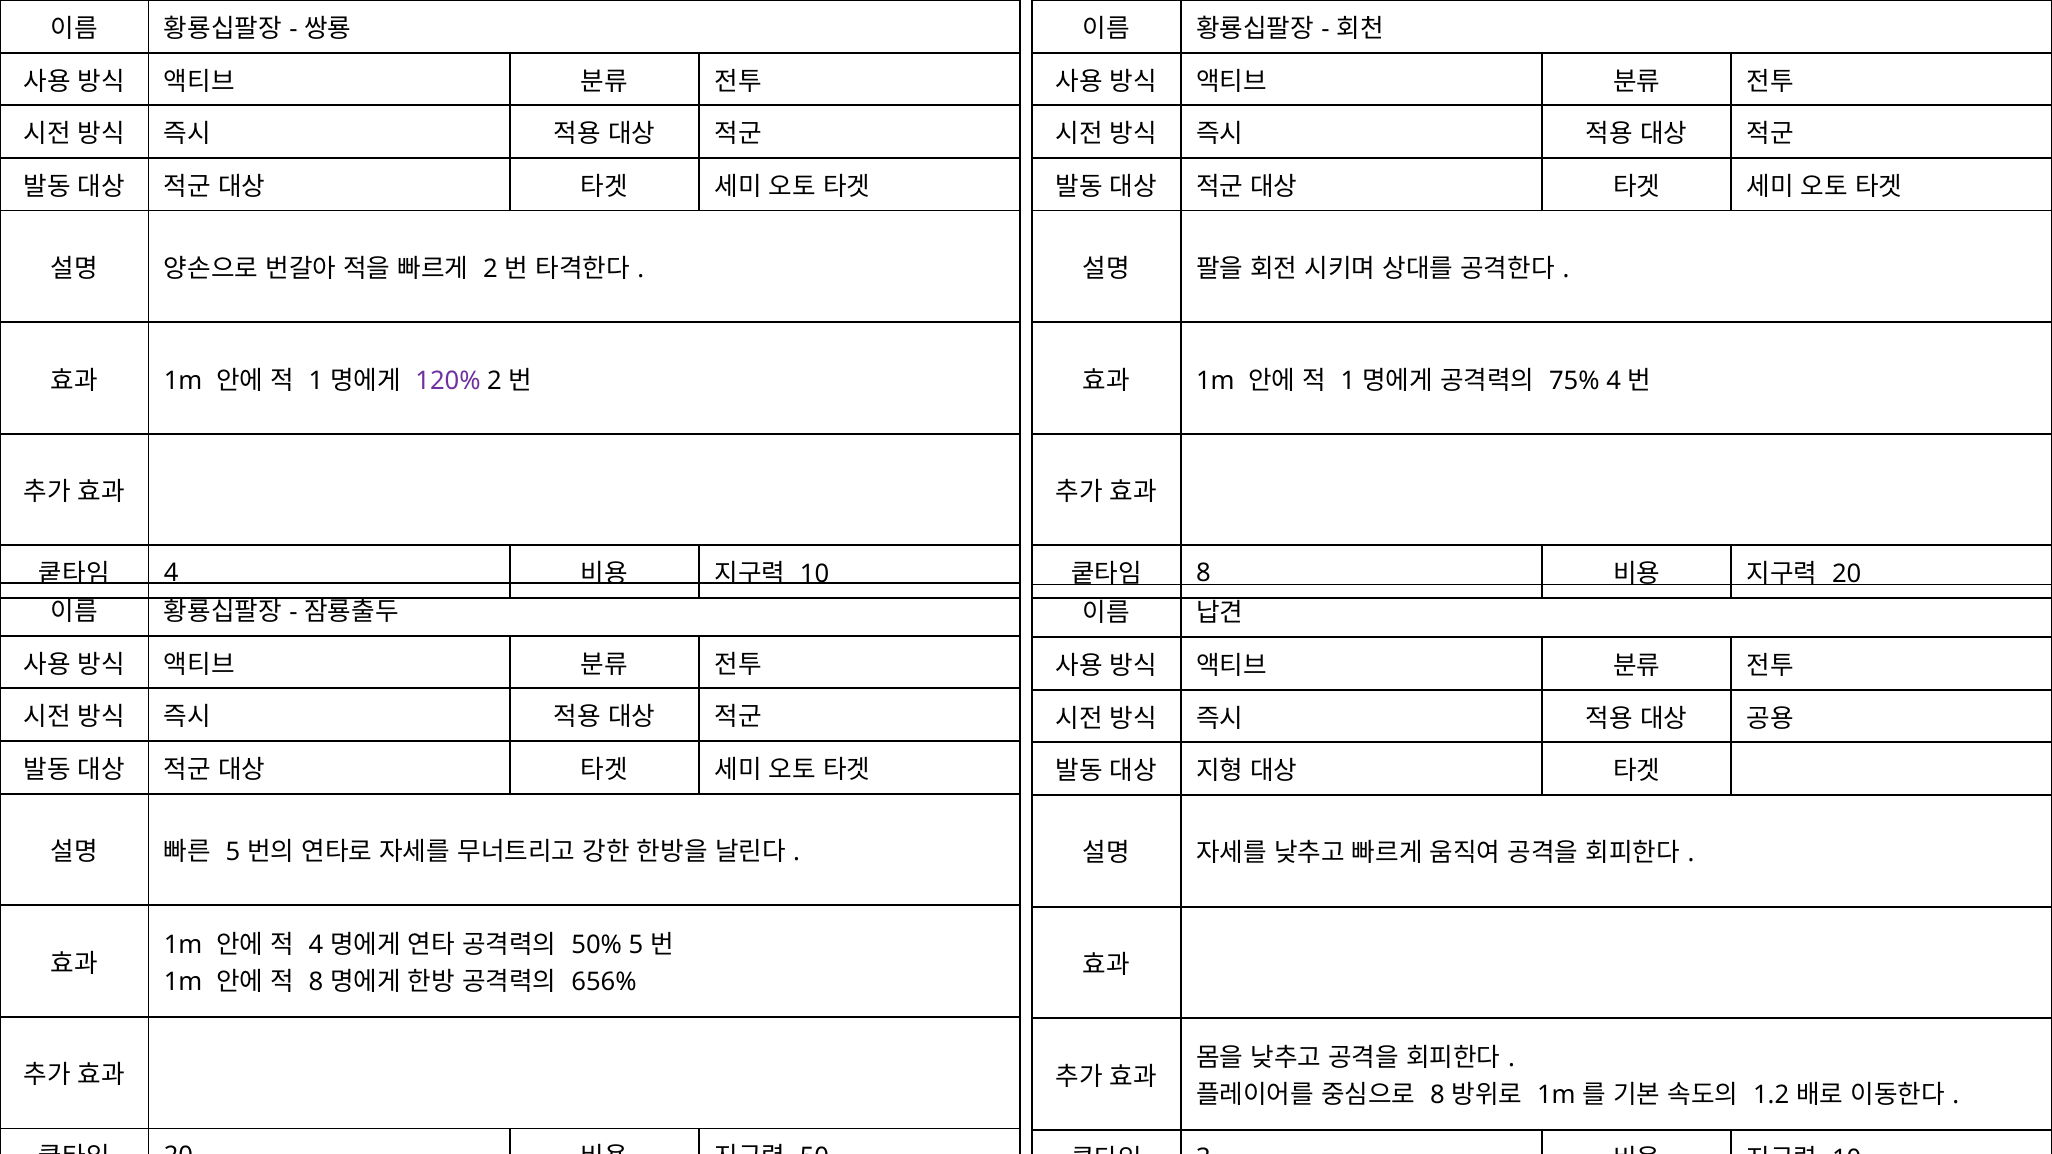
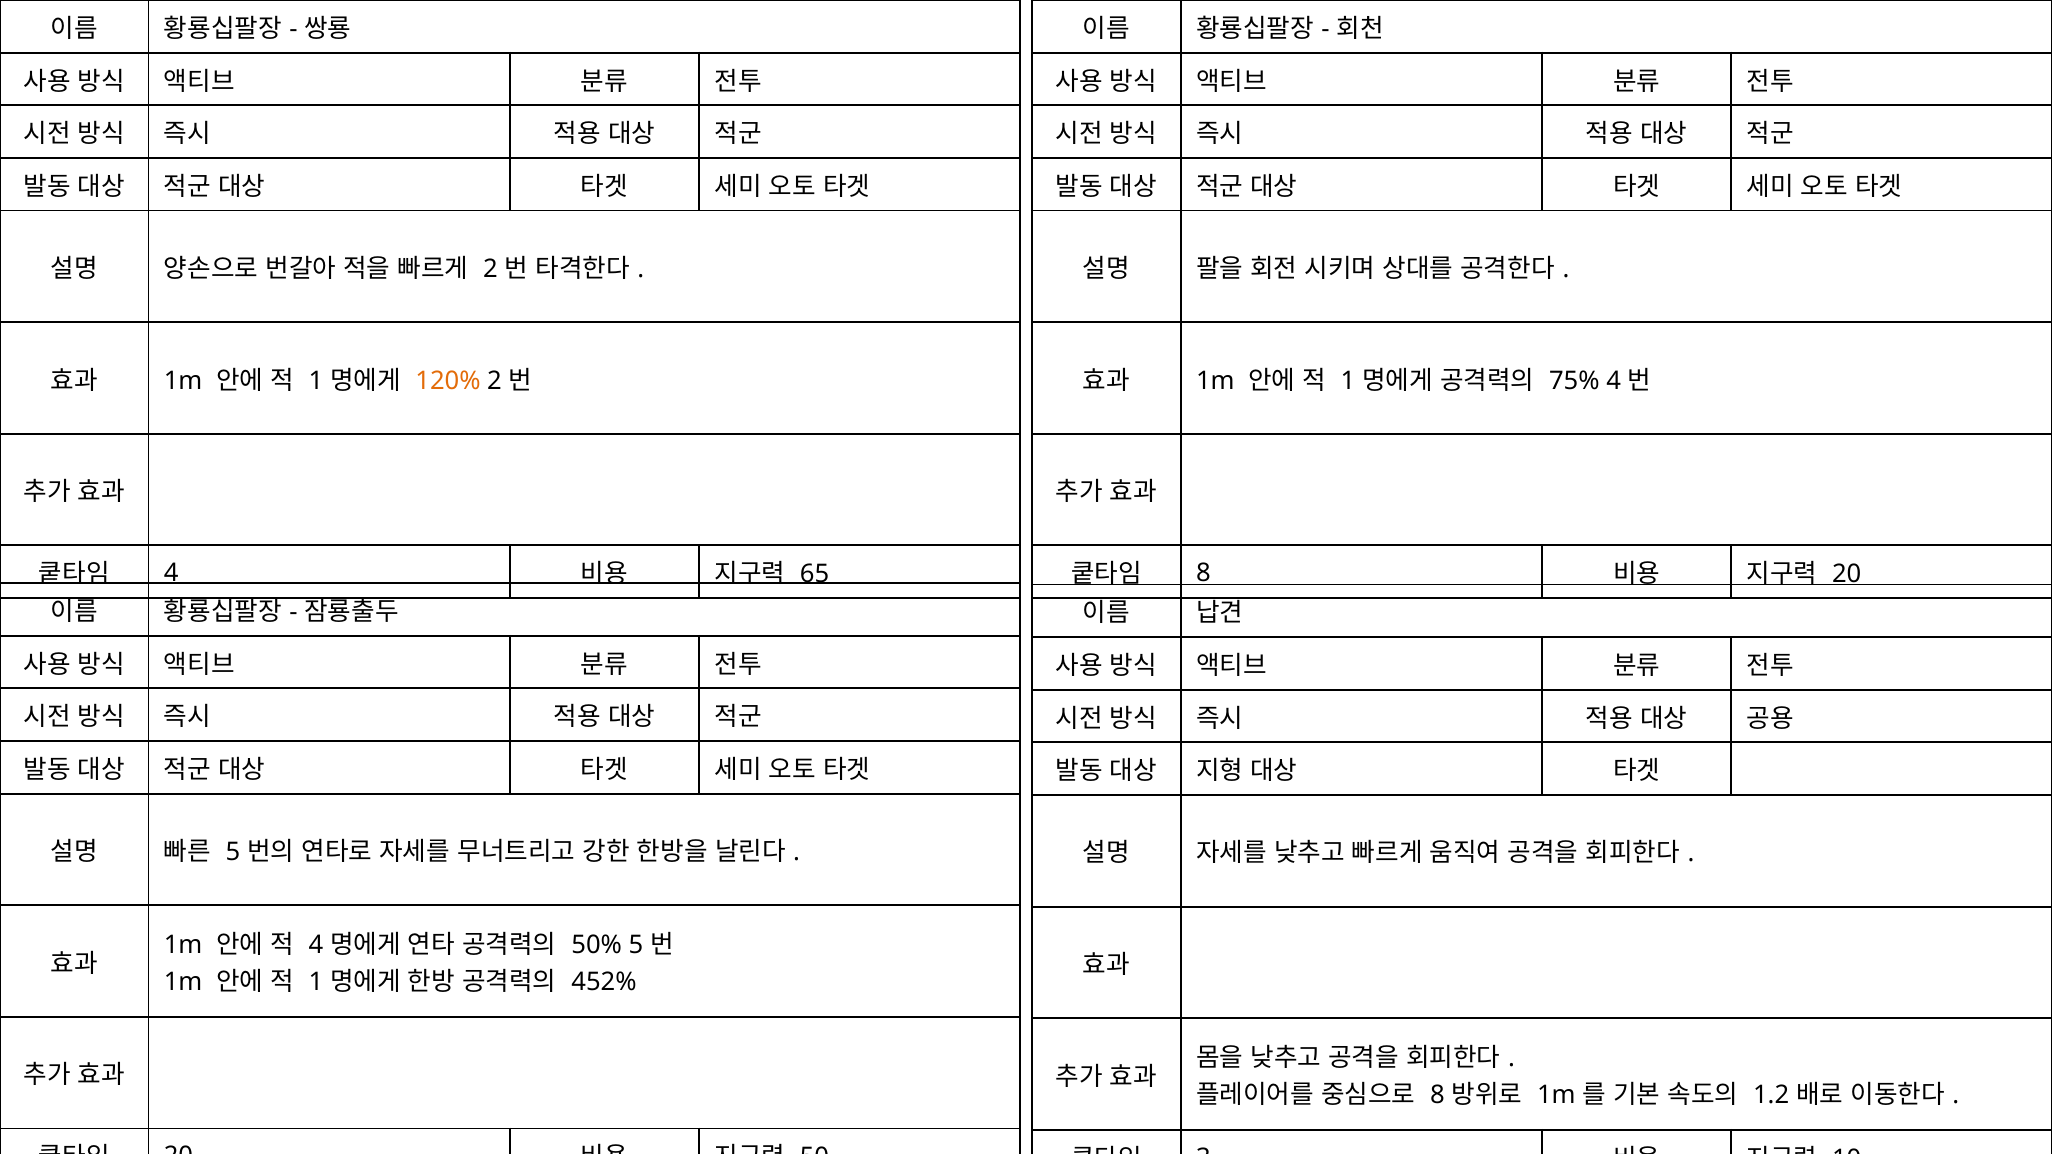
120% colour: purple -> orange
10 at (815, 574): 10 -> 65
8 at (316, 983): 8 -> 1
656%: 656% -> 452%
